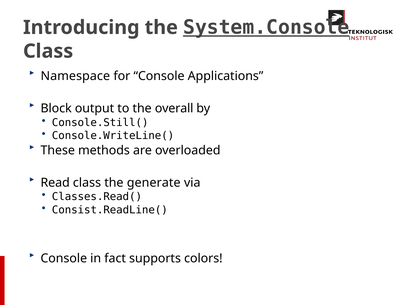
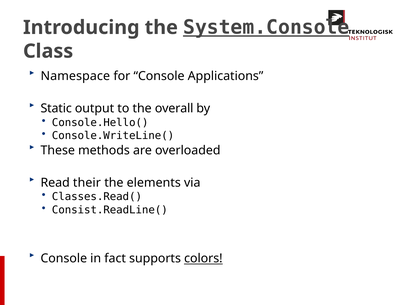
Block: Block -> Static
Console.Still(: Console.Still( -> Console.Hello(
Read class: class -> their
generate: generate -> elements
colors underline: none -> present
